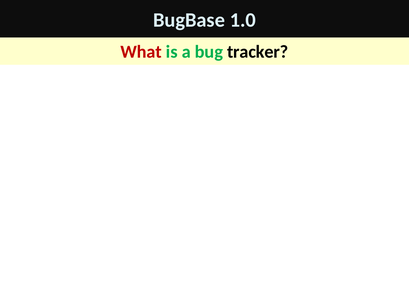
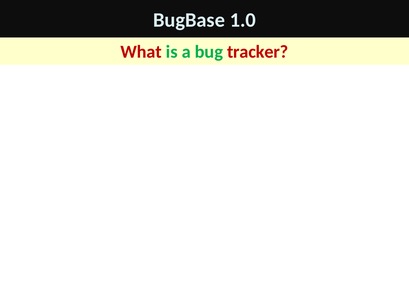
tracker colour: black -> red
